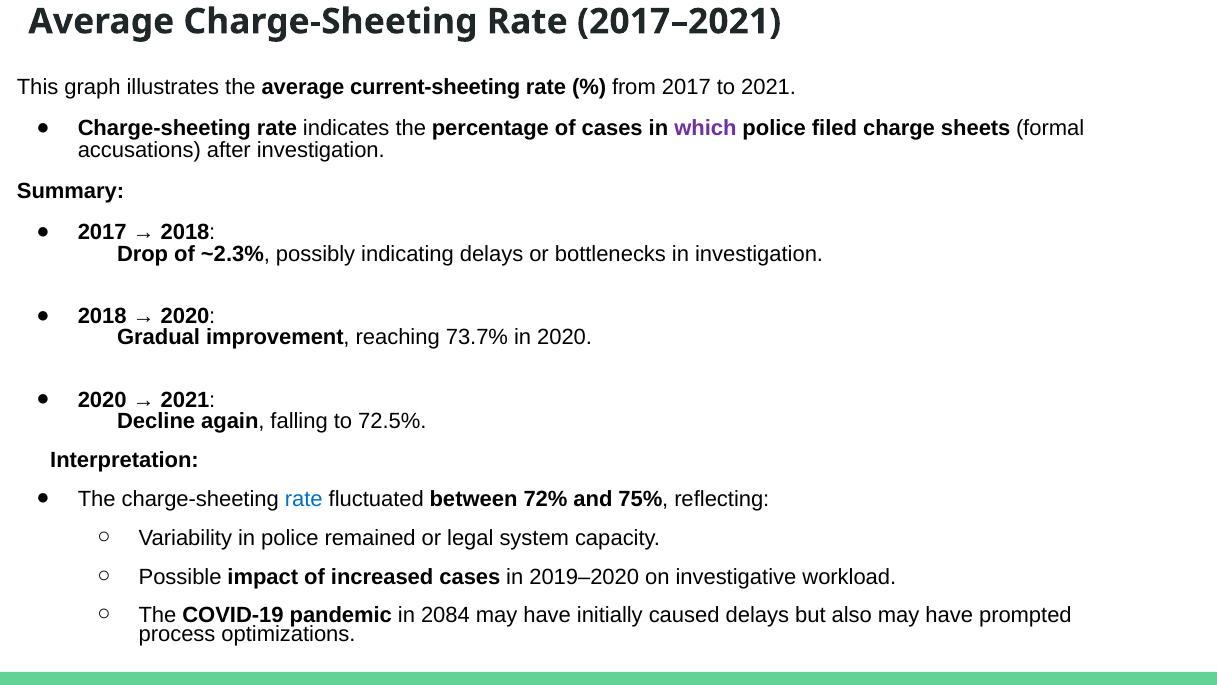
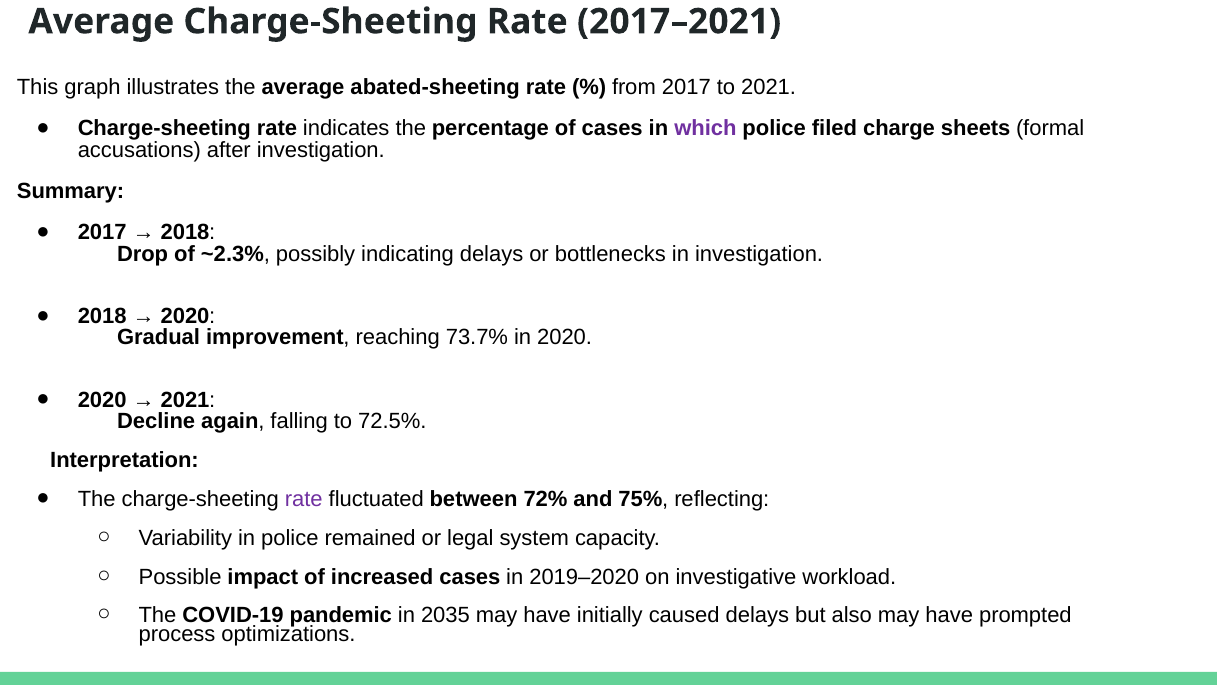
current-sheeting: current-sheeting -> abated-sheeting
rate at (304, 499) colour: blue -> purple
2084: 2084 -> 2035
